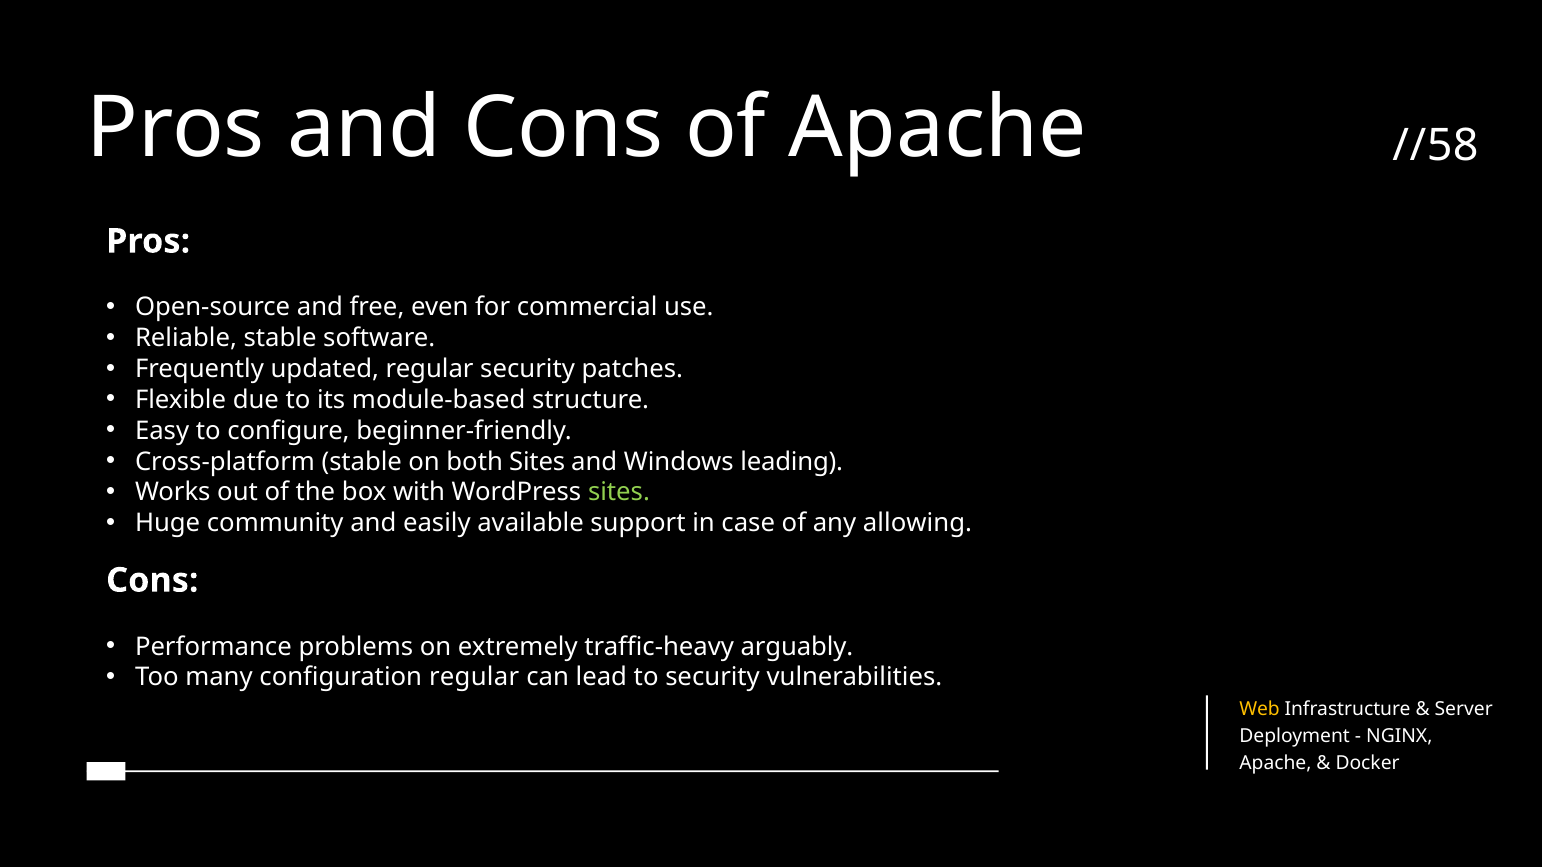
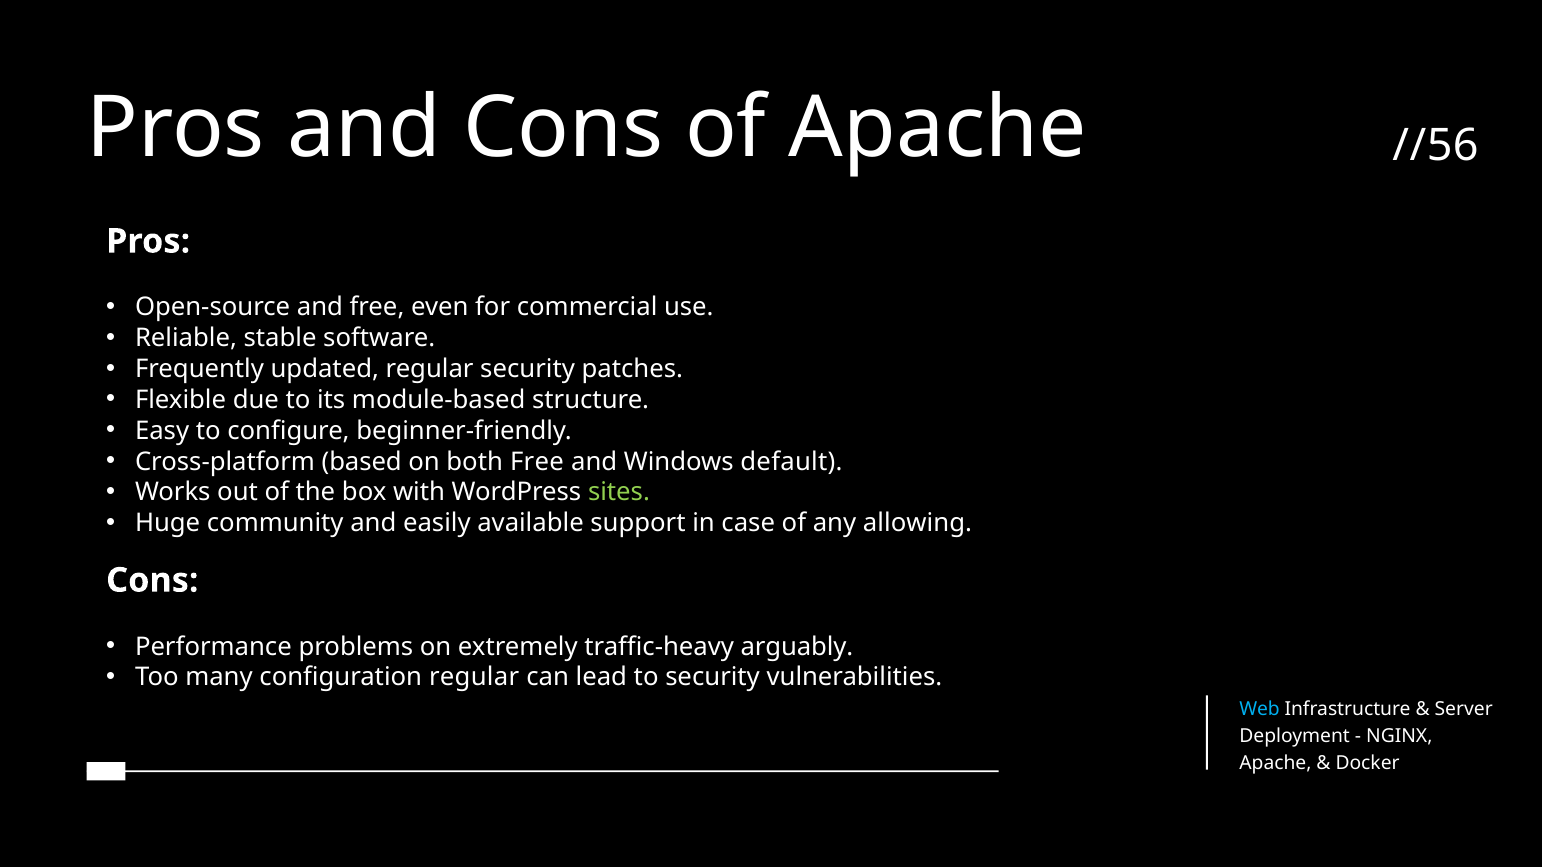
//58: //58 -> //56
Cross-platform stable: stable -> based
both Sites: Sites -> Free
leading: leading -> default
Web colour: yellow -> light blue
